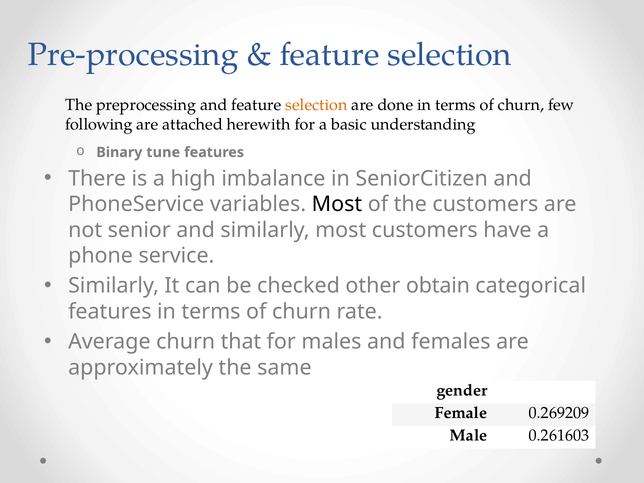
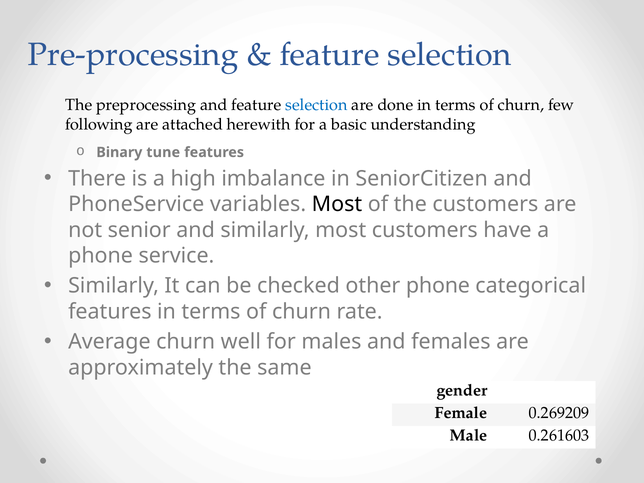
selection at (316, 105) colour: orange -> blue
other obtain: obtain -> phone
that: that -> well
